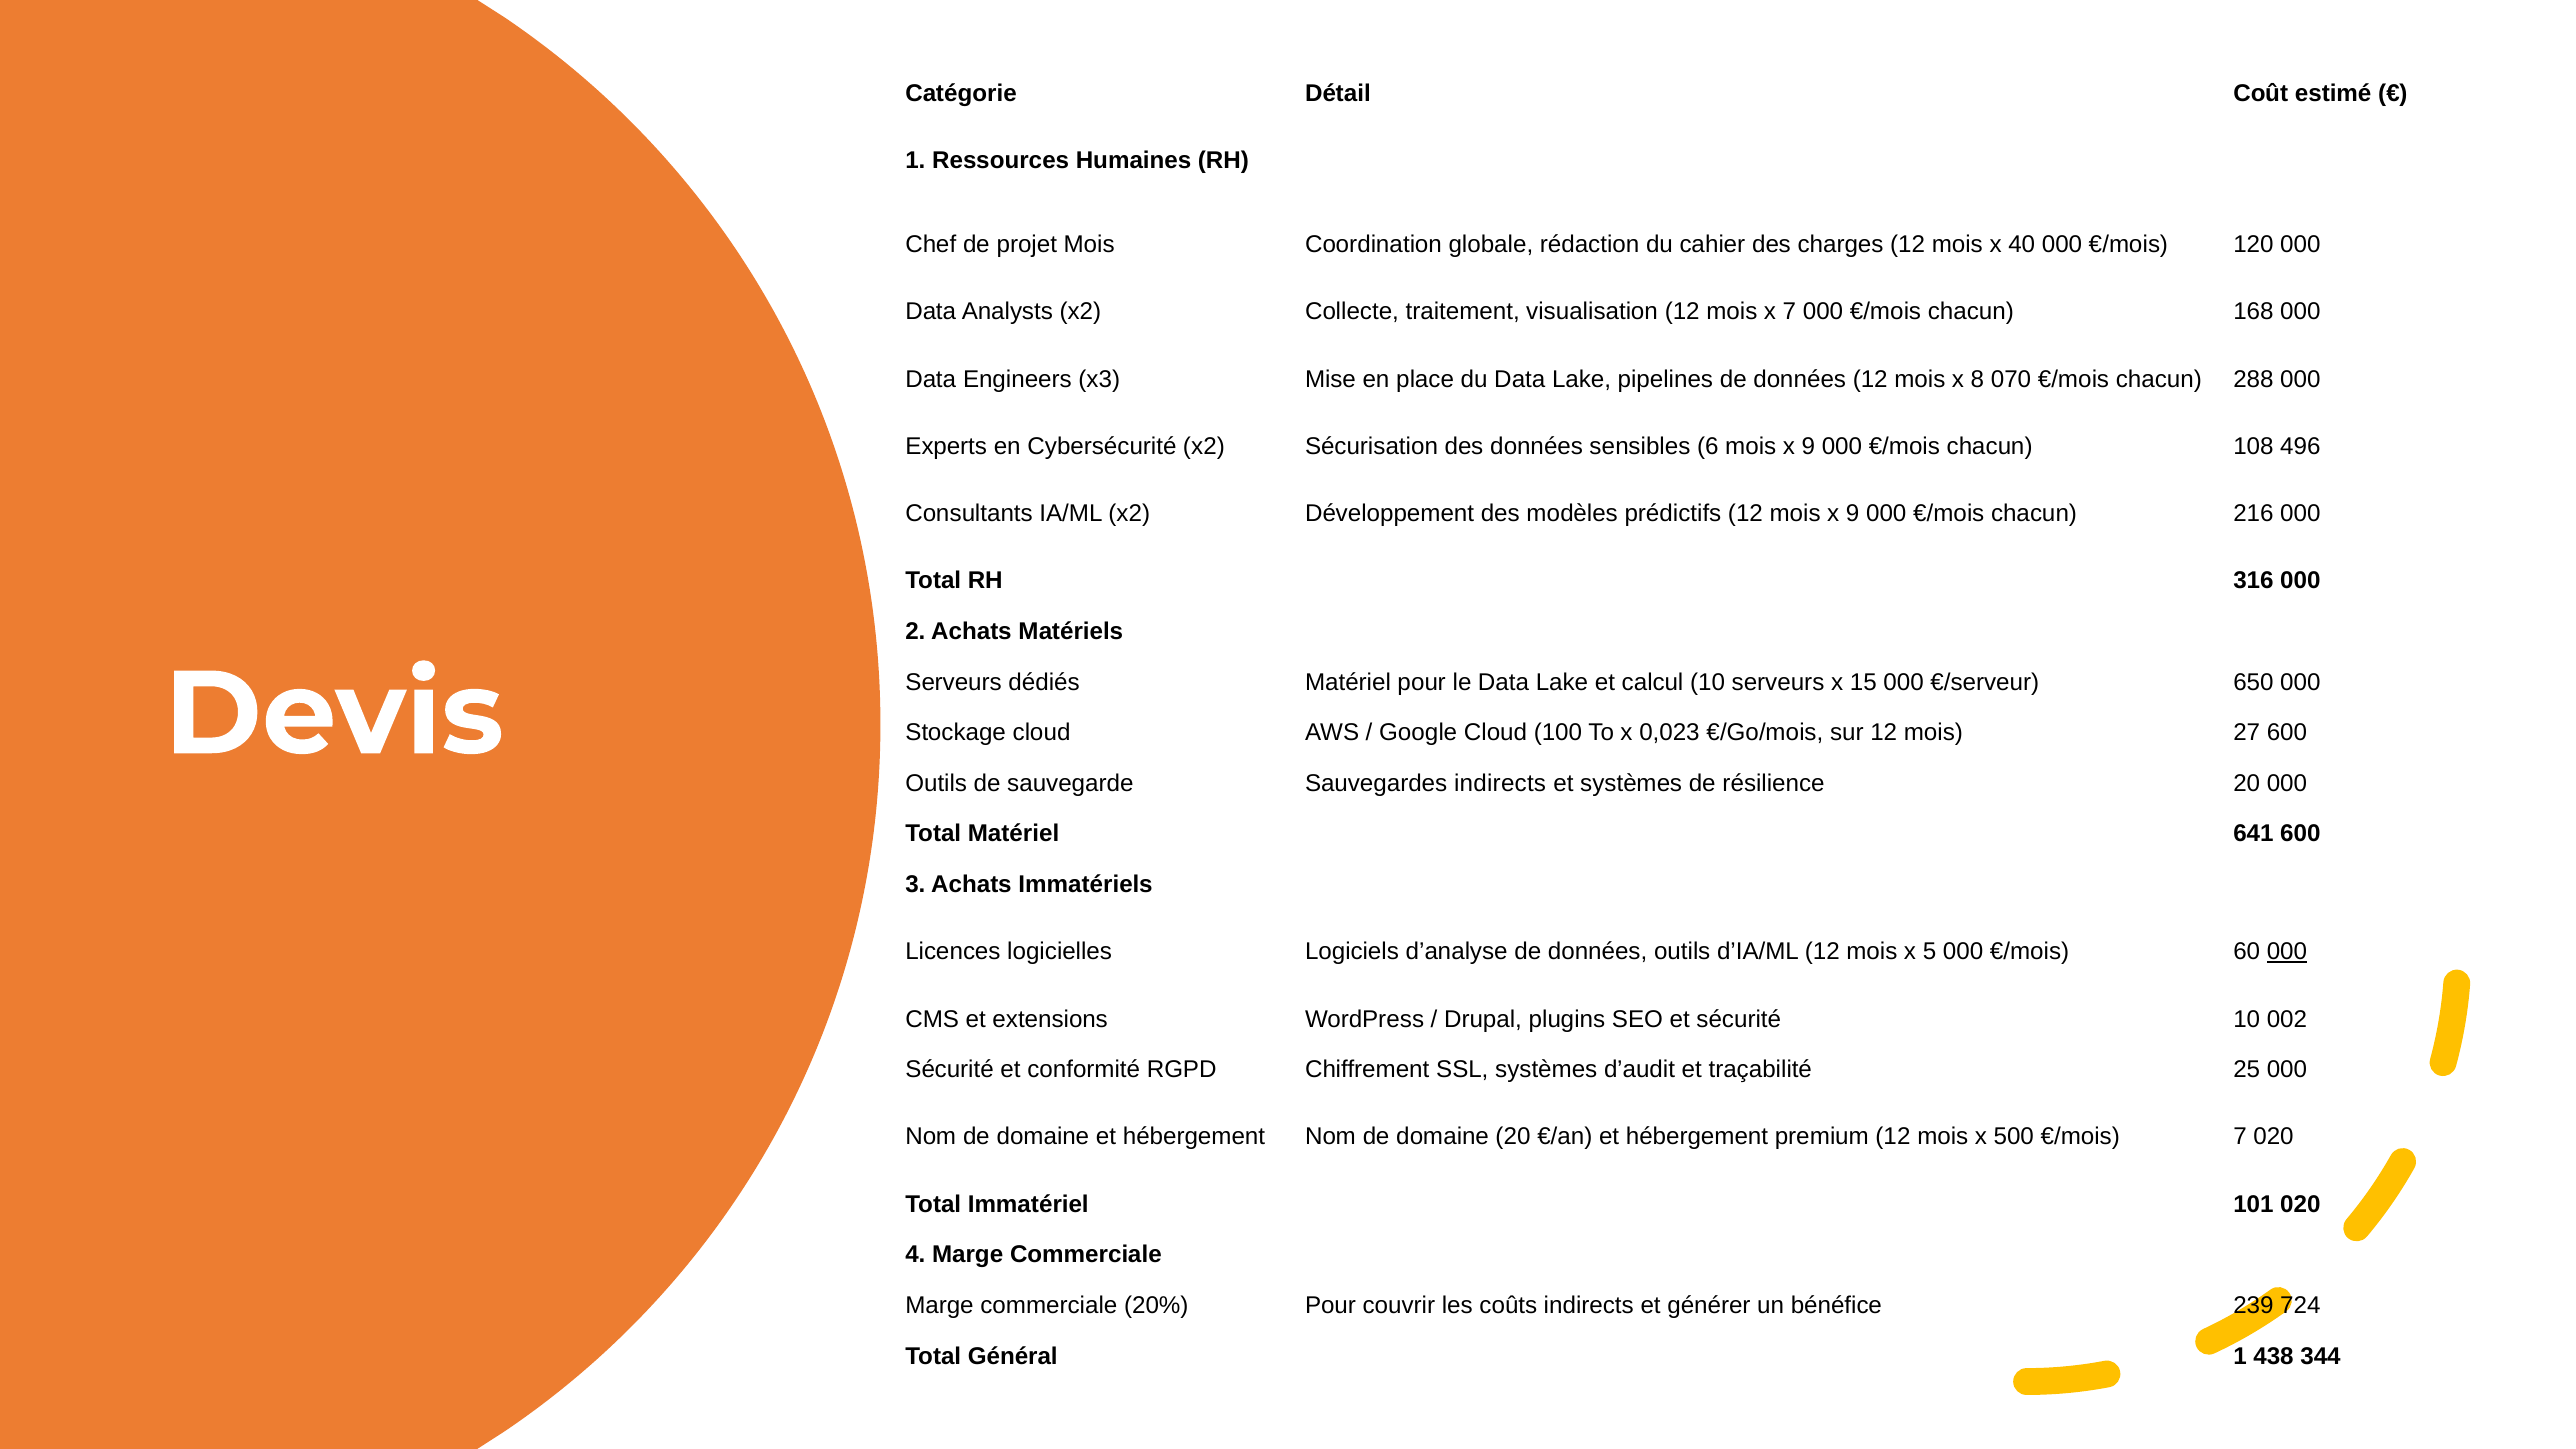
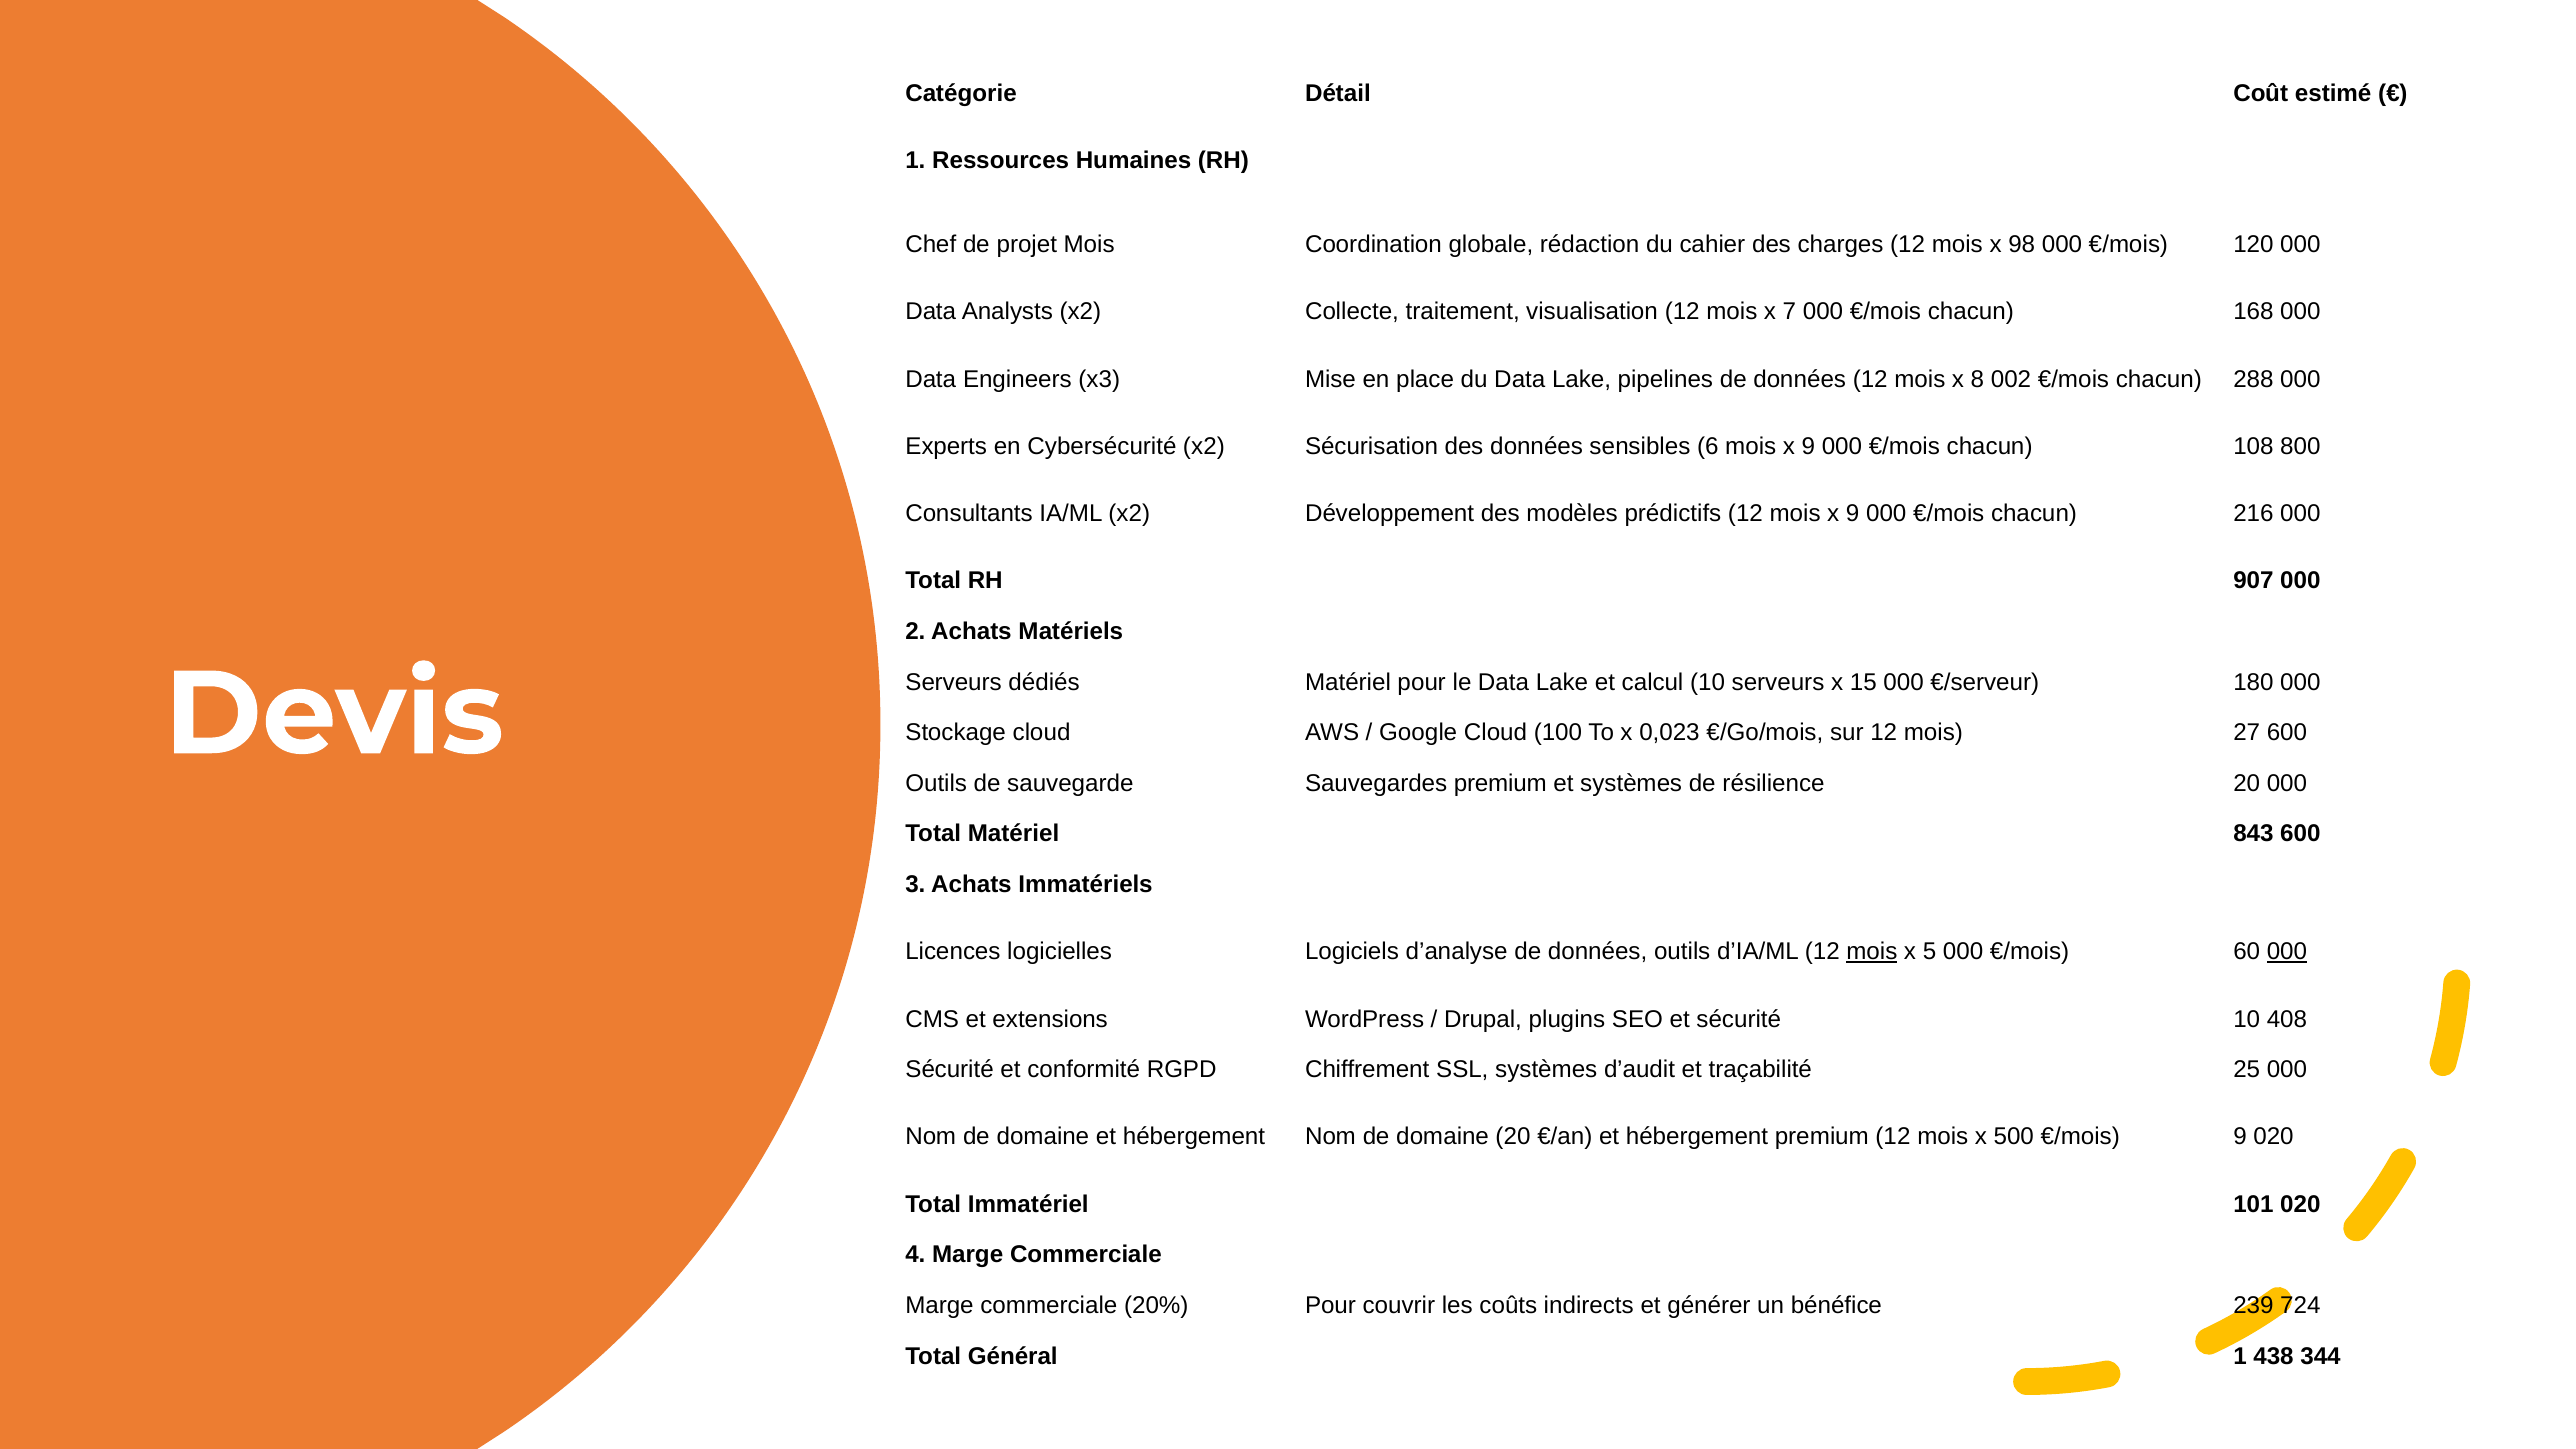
40: 40 -> 98
070: 070 -> 002
496: 496 -> 800
316: 316 -> 907
650: 650 -> 180
Sauvegardes indirects: indirects -> premium
641: 641 -> 843
mois at (1872, 952) underline: none -> present
002: 002 -> 408
€/mois 7: 7 -> 9
